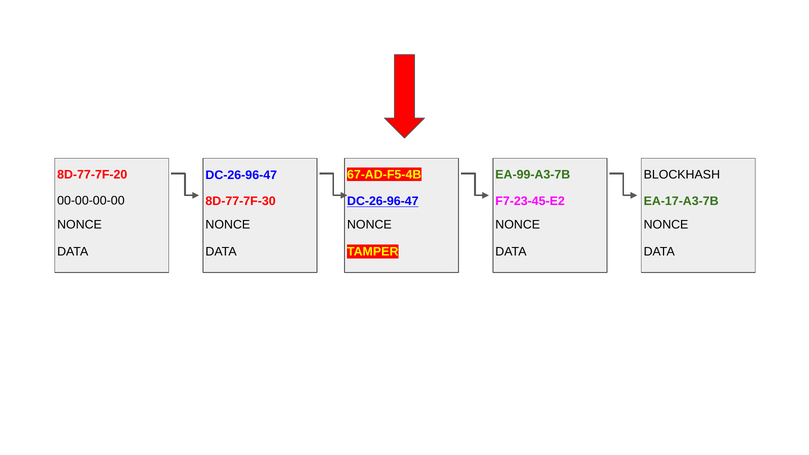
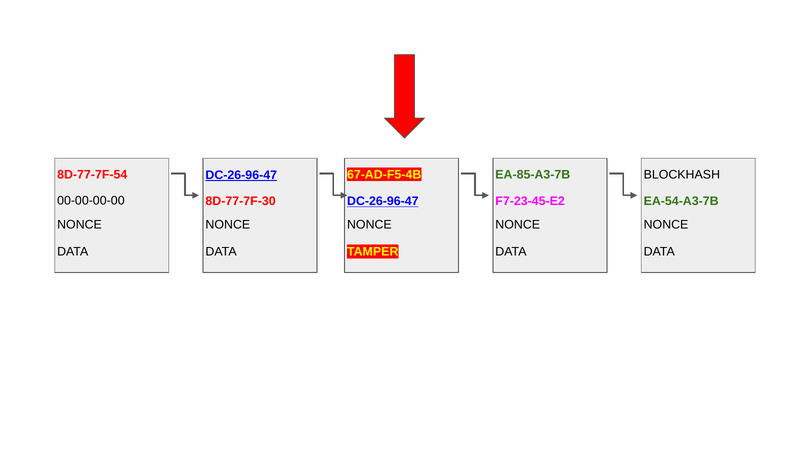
8D-77-7F-20: 8D-77-7F-20 -> 8D-77-7F-54
EA-99-A3-7B: EA-99-A3-7B -> EA-85-A3-7B
DC-26-96-47 at (241, 175) underline: none -> present
EA-17-A3-7B: EA-17-A3-7B -> EA-54-A3-7B
